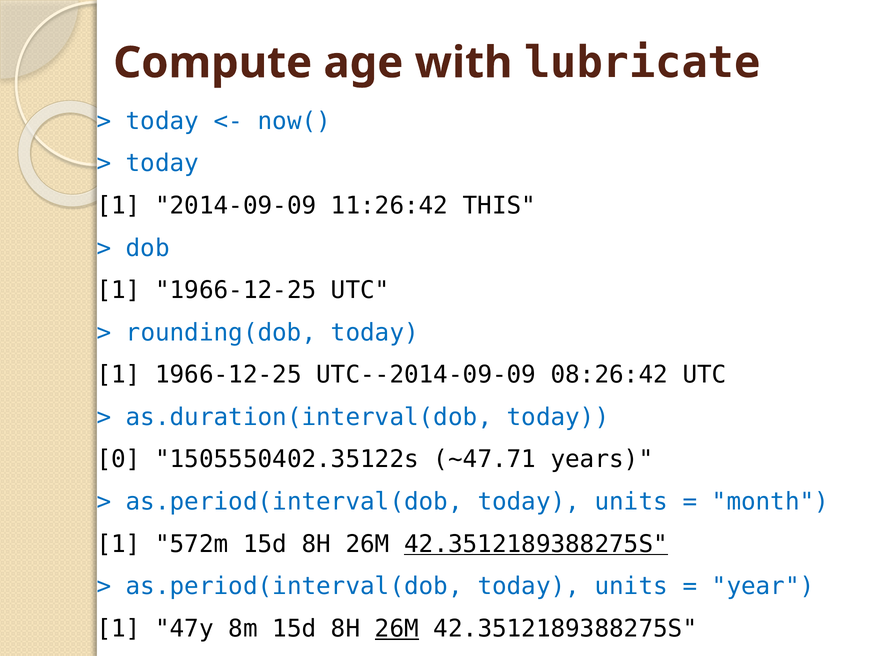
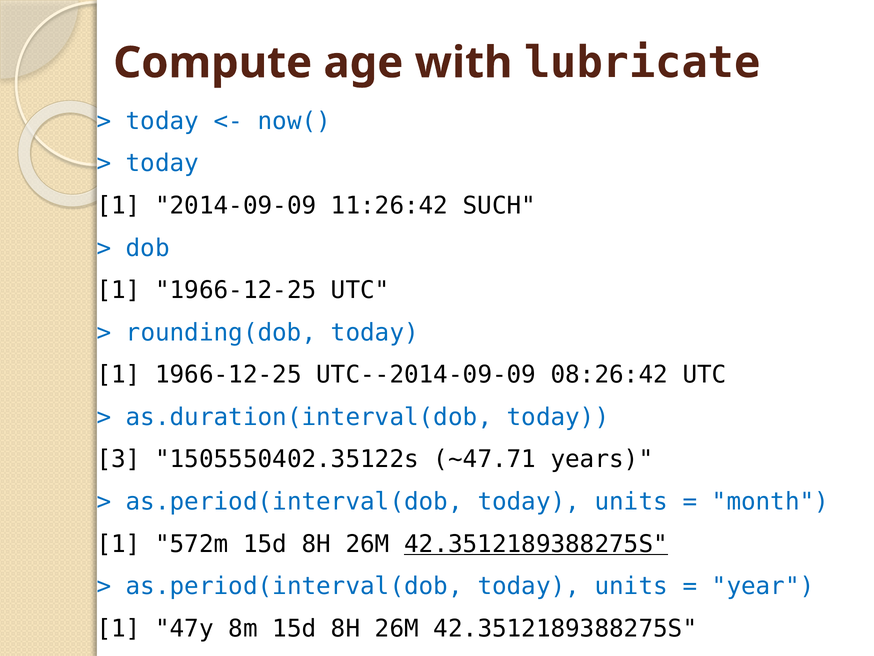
THIS: THIS -> SUCH
0: 0 -> 3
26M at (397, 628) underline: present -> none
